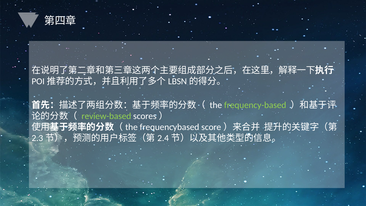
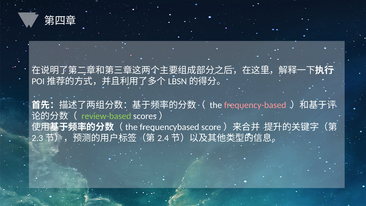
frequency-based colour: light green -> pink
